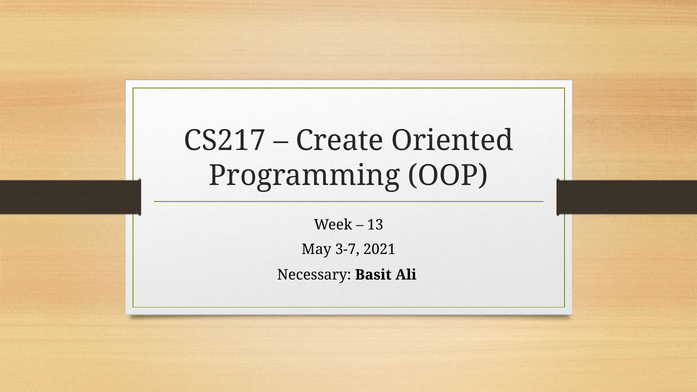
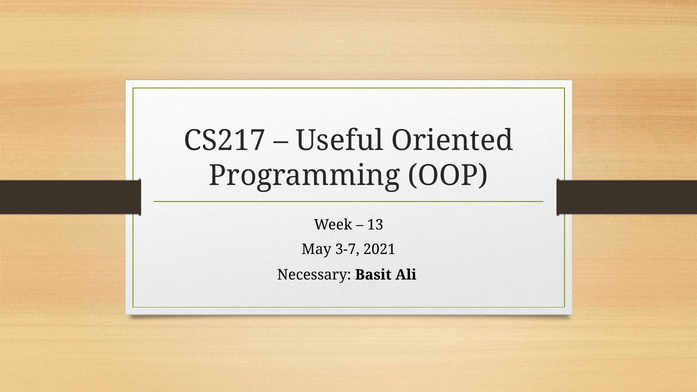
Create: Create -> Useful
